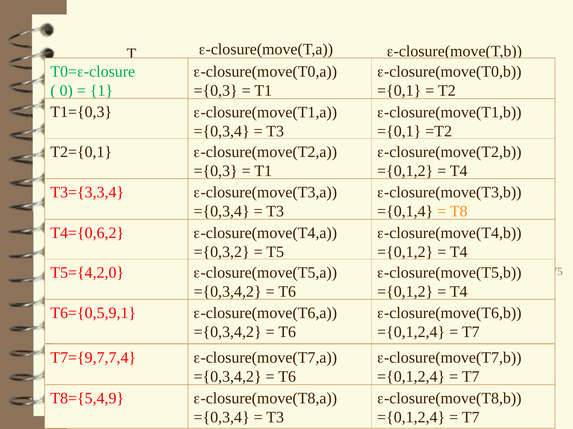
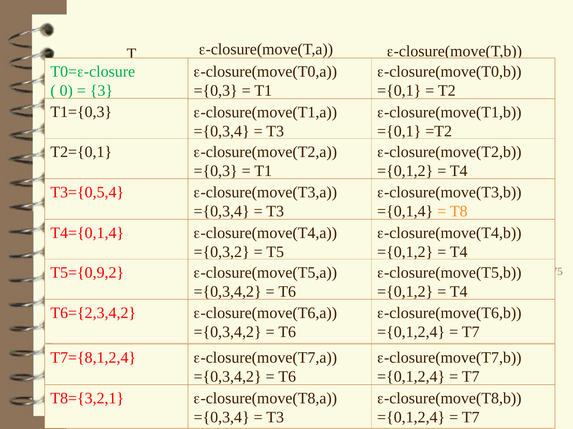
1: 1 -> 3
T3={3,3,4: T3={3,3,4 -> T3={0,5,4
T4={0,6,2: T4={0,6,2 -> T4={0,1,4
T5={4,2,0: T5={4,2,0 -> T5={0,9,2
T6={0,5,9,1: T6={0,5,9,1 -> T6={2,3,4,2
T7={9,7,7,4: T7={9,7,7,4 -> T7={8,1,2,4
T8={5,4,9: T8={5,4,9 -> T8={3,2,1
